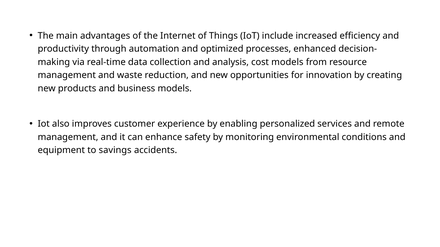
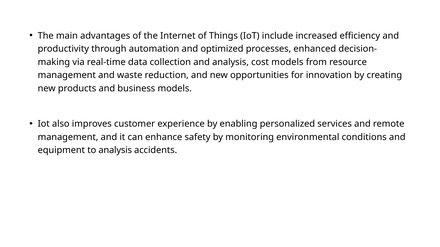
to savings: savings -> analysis
